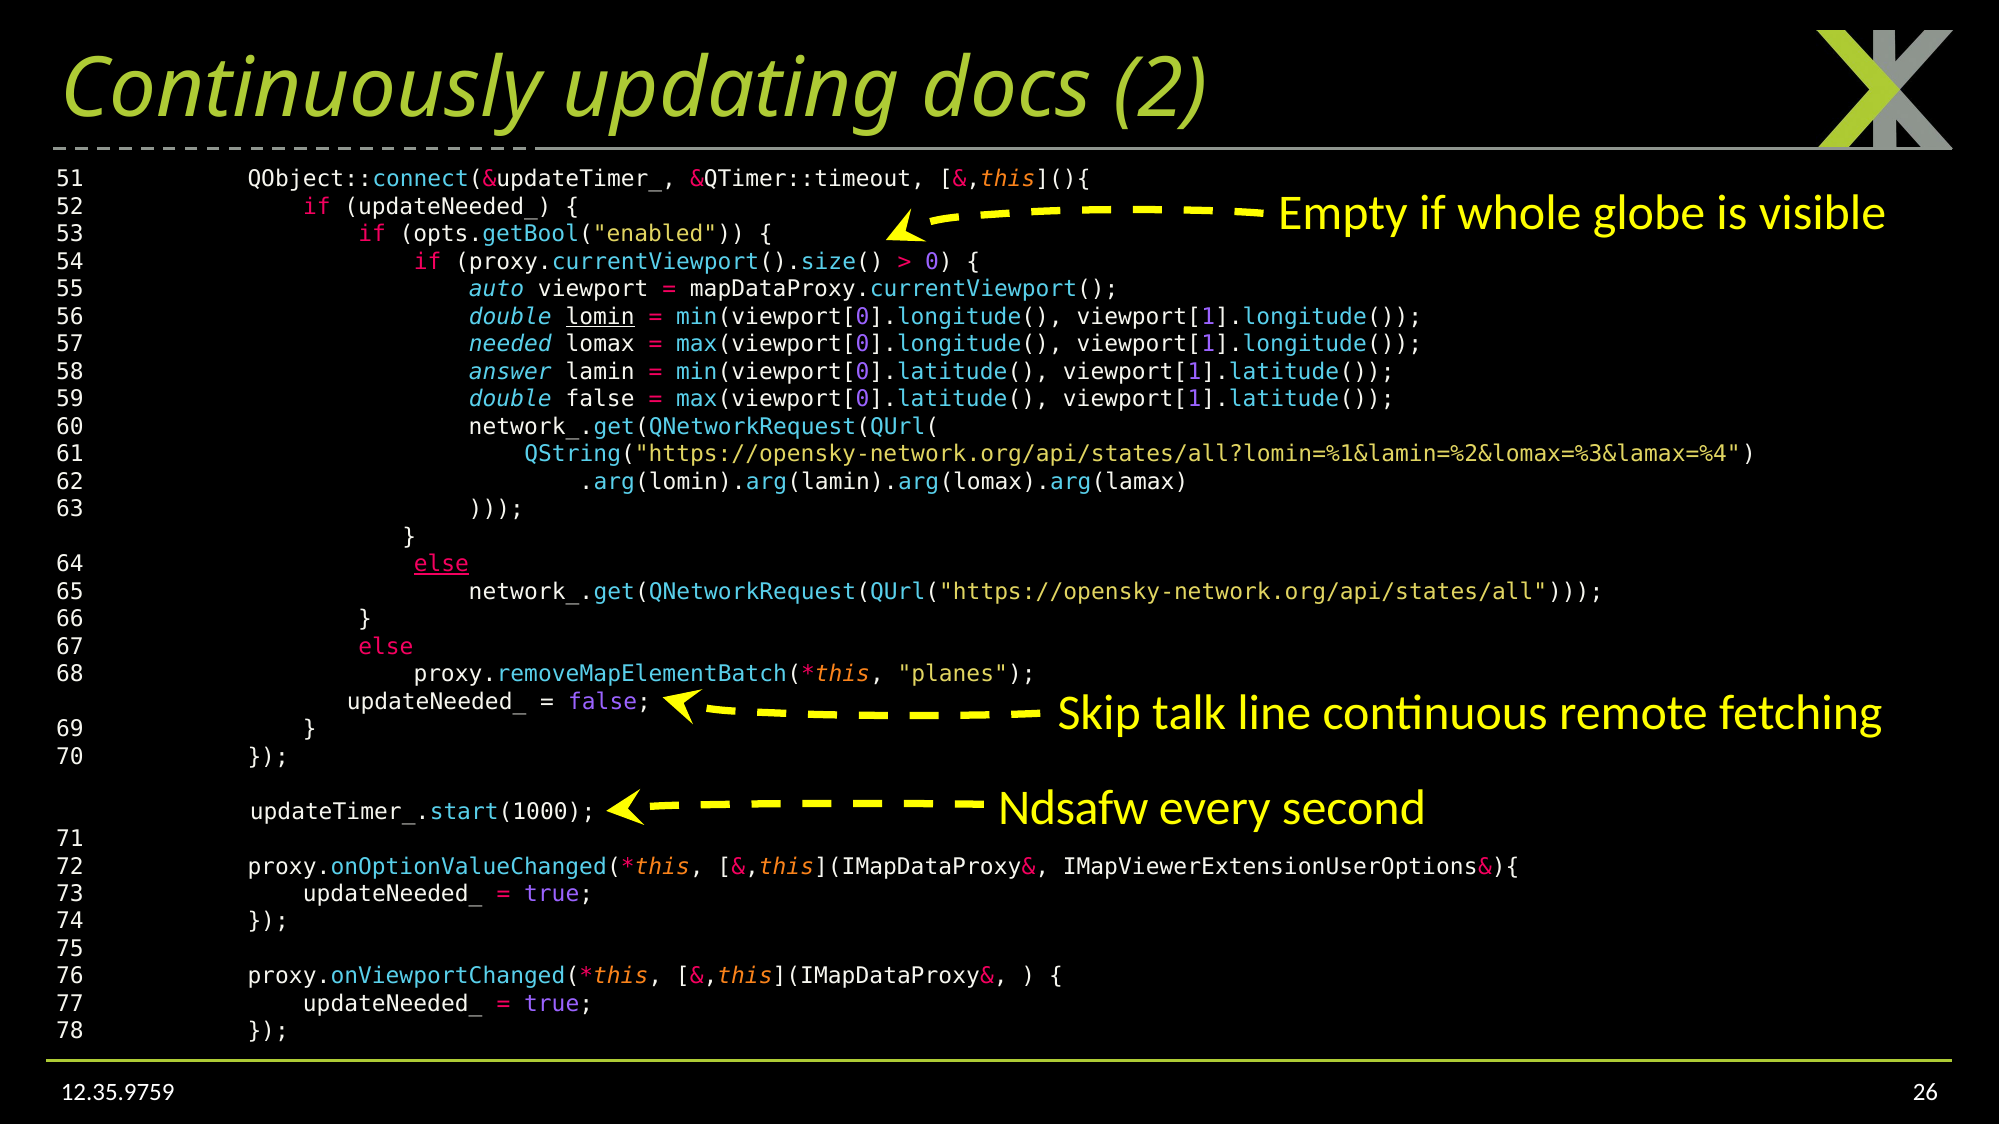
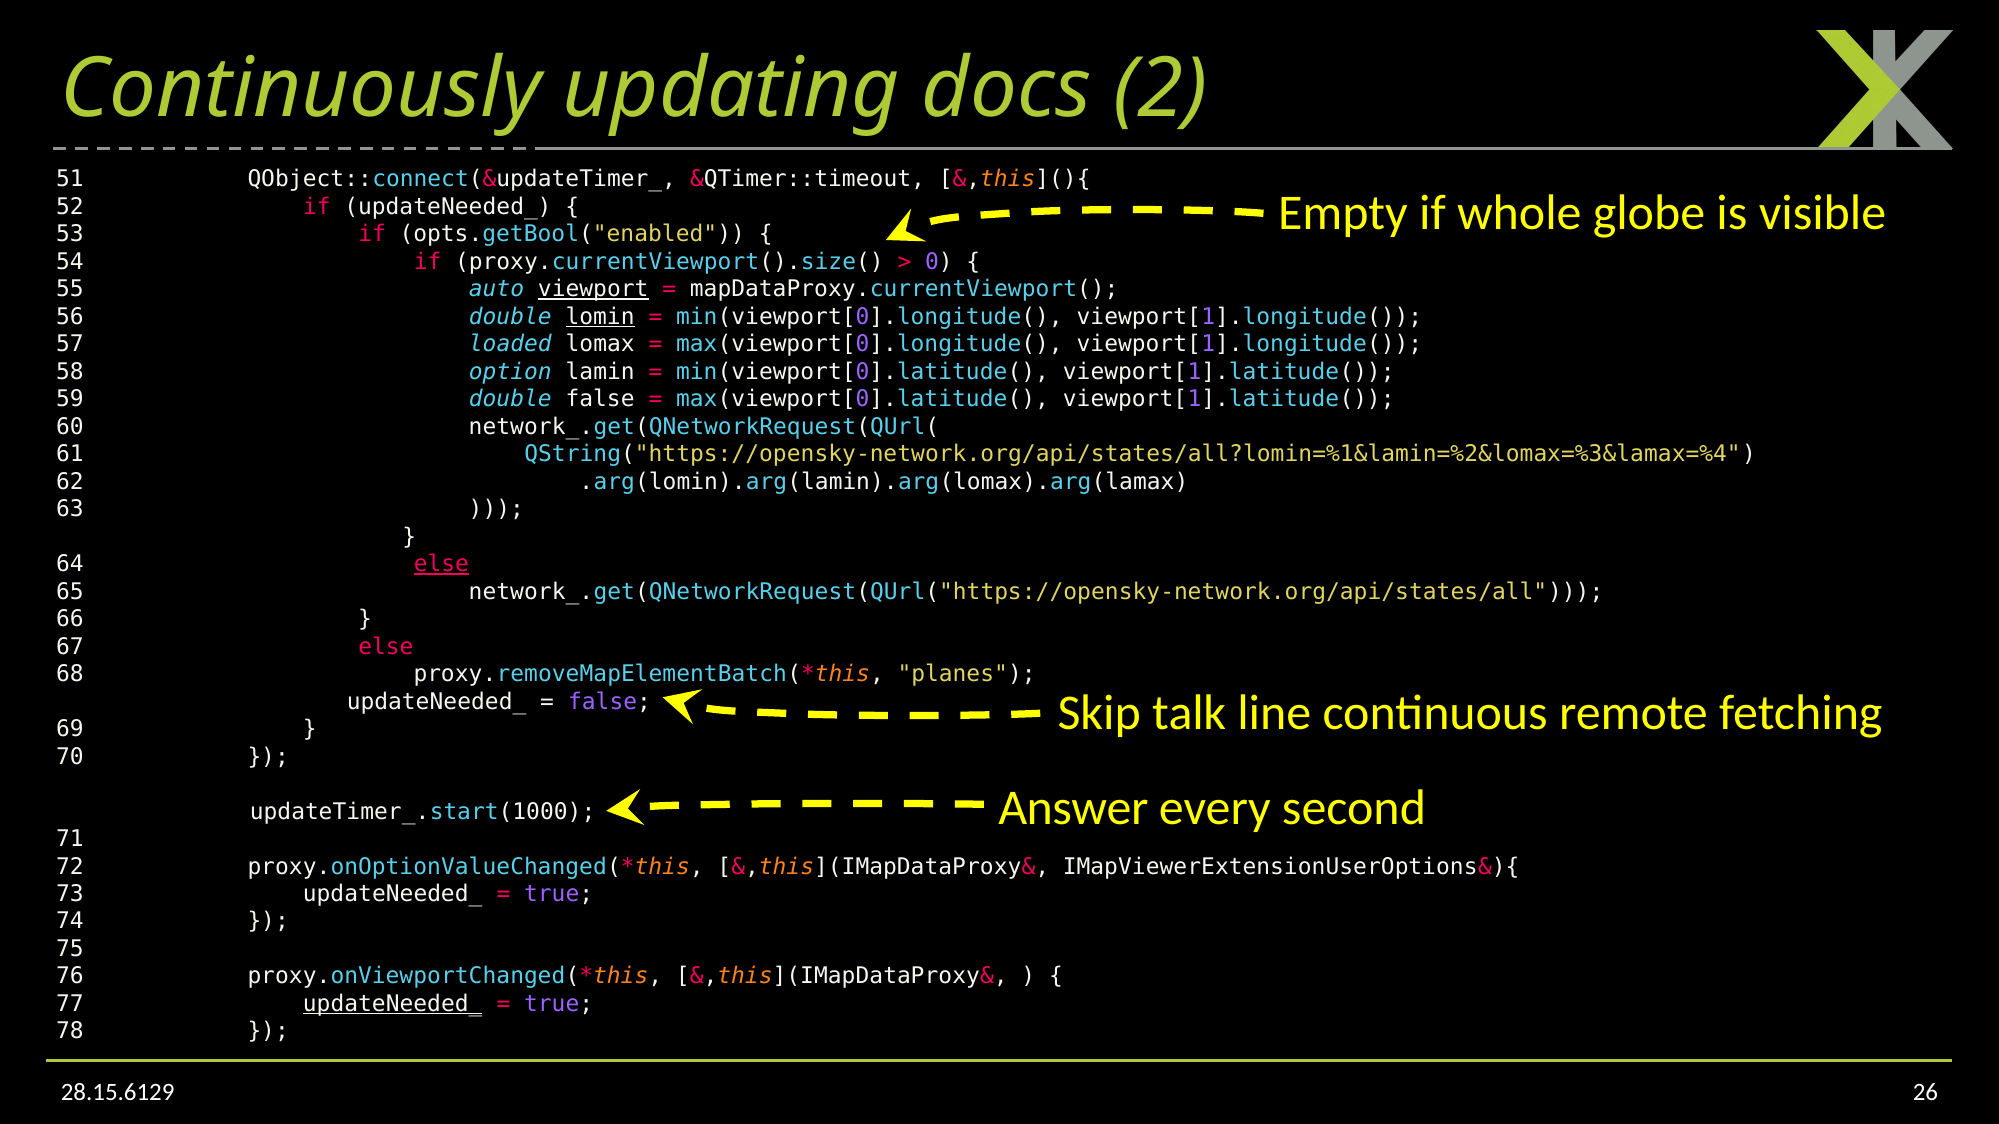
viewport underline: none -> present
needed: needed -> loaded
answer: answer -> option
Ndsafw: Ndsafw -> Answer
updateNeeded_ at (393, 1004) underline: none -> present
12.35.9759: 12.35.9759 -> 28.15.6129
